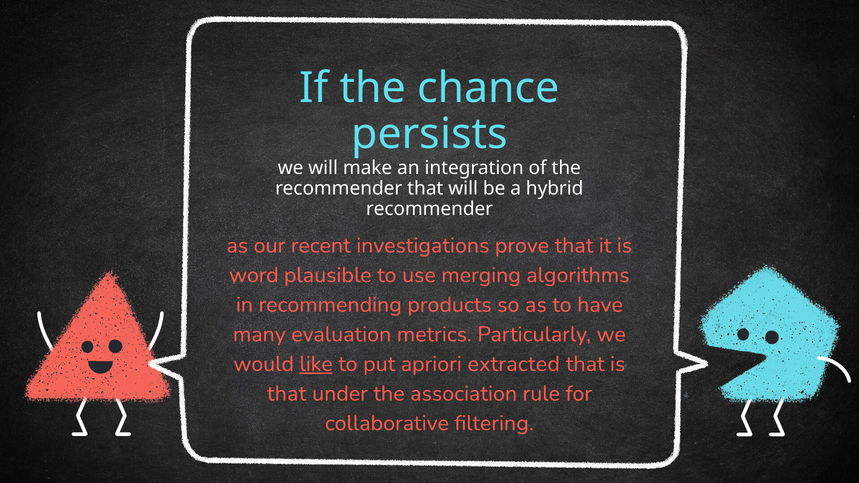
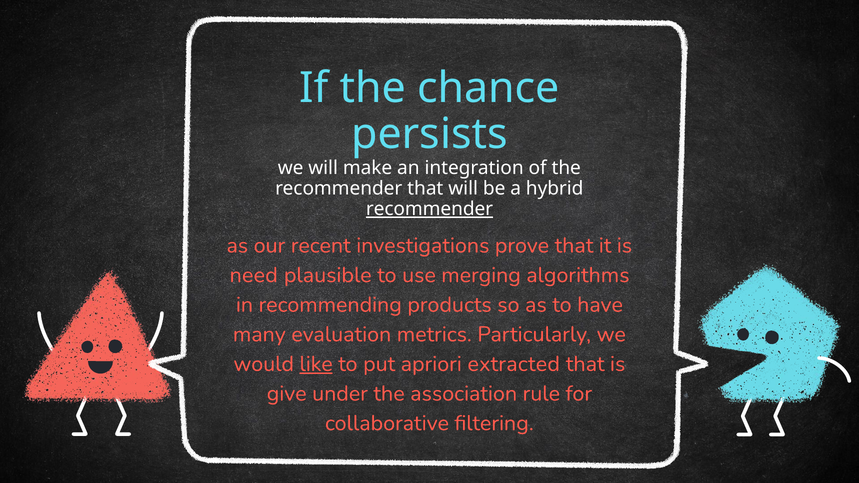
recommender at (430, 209) underline: none -> present
word: word -> need
that at (287, 394): that -> give
